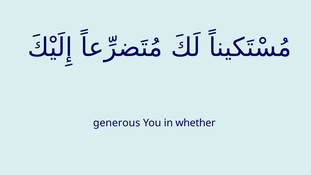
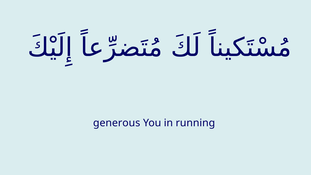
whether: whether -> running
